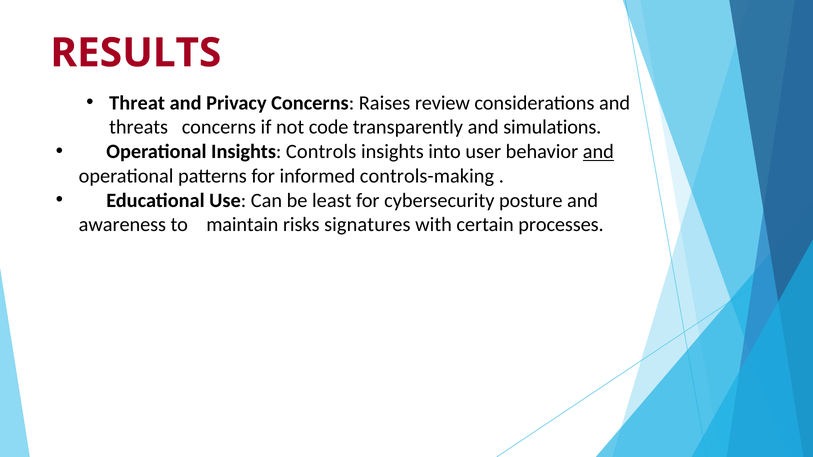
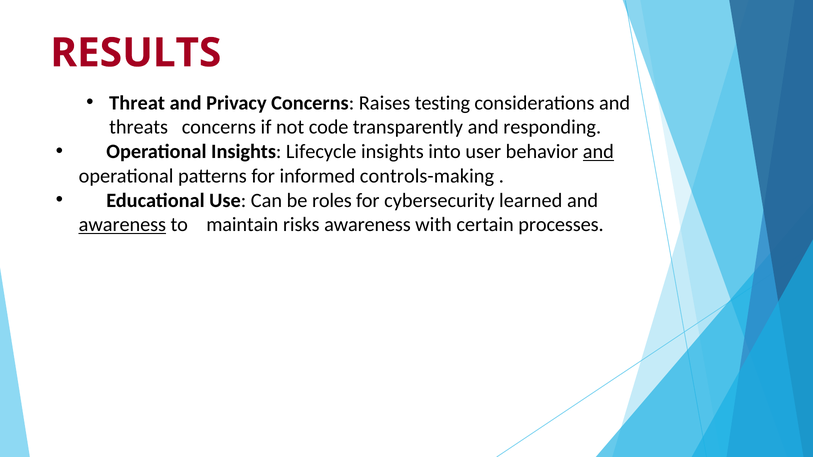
review: review -> testing
simulations: simulations -> responding
Controls: Controls -> Lifecycle
least: least -> roles
posture: posture -> learned
awareness at (122, 225) underline: none -> present
risks signatures: signatures -> awareness
